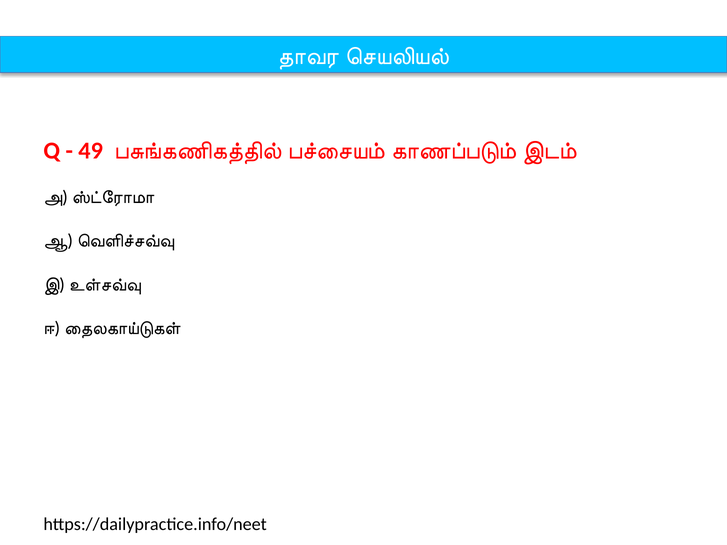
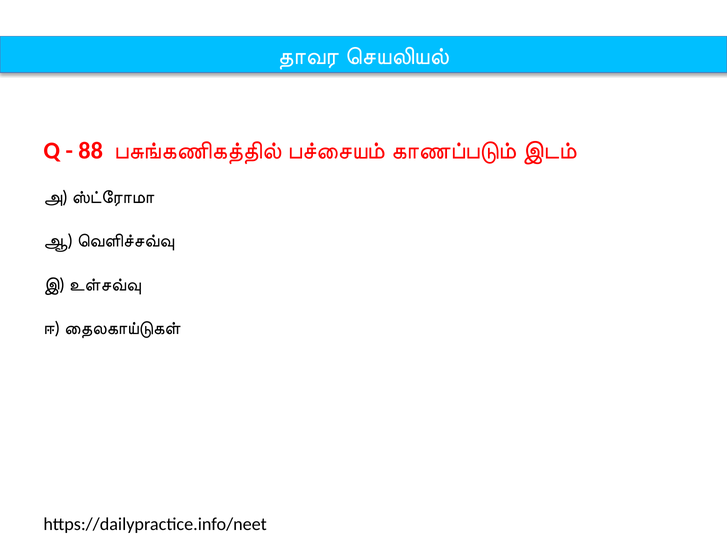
49: 49 -> 88
